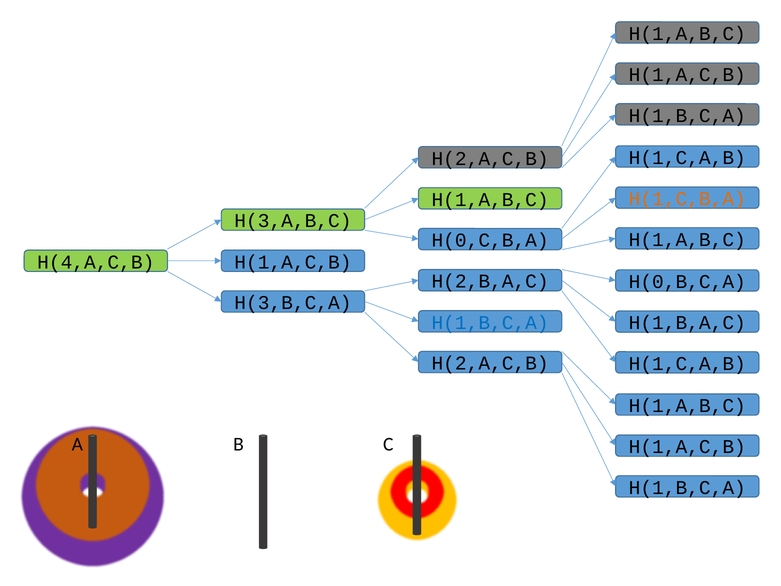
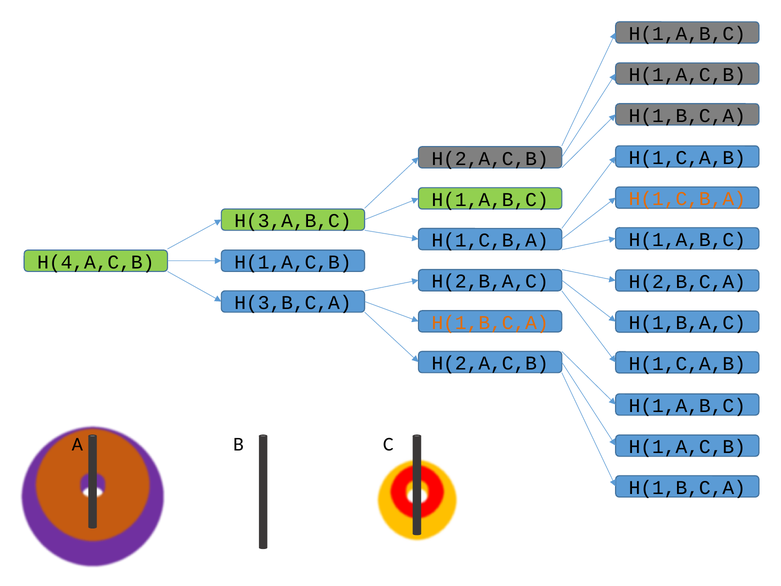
H(0,C,B,A at (490, 240): H(0,C,B,A -> H(1,C,B,A
H(0,B,C,A: H(0,B,C,A -> H(2,B,C,A
H(1,B,C,A at (490, 323) colour: blue -> orange
